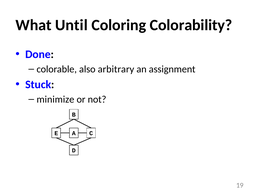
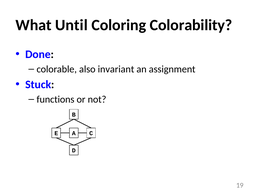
arbitrary: arbitrary -> invariant
minimize: minimize -> functions
